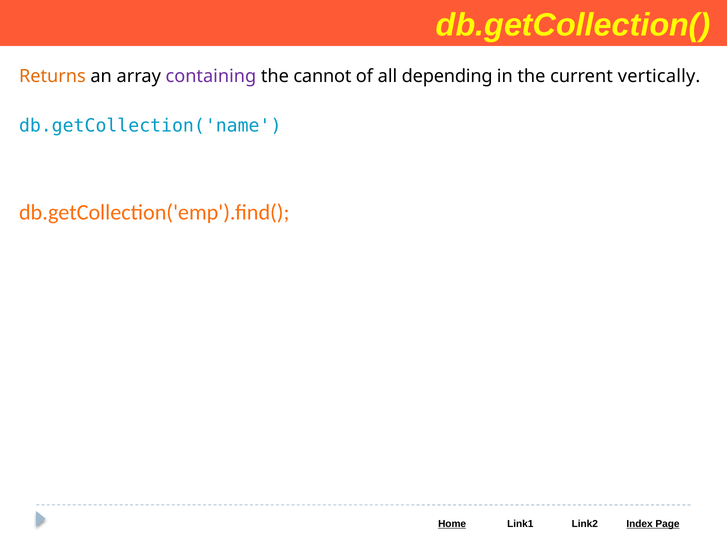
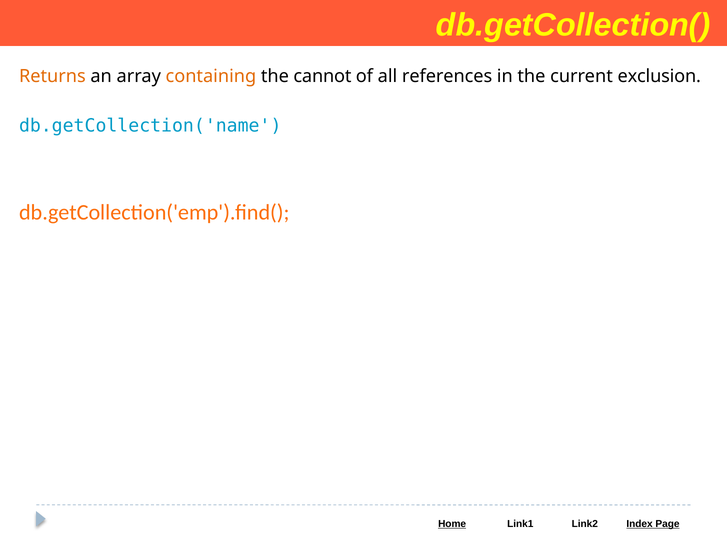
containing colour: purple -> orange
depending: depending -> references
vertically: vertically -> exclusion
